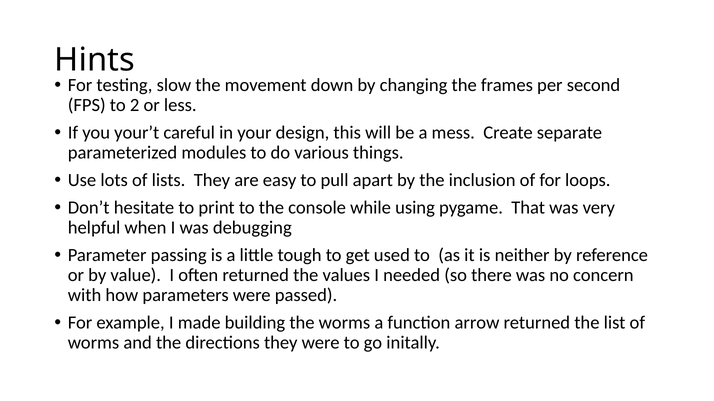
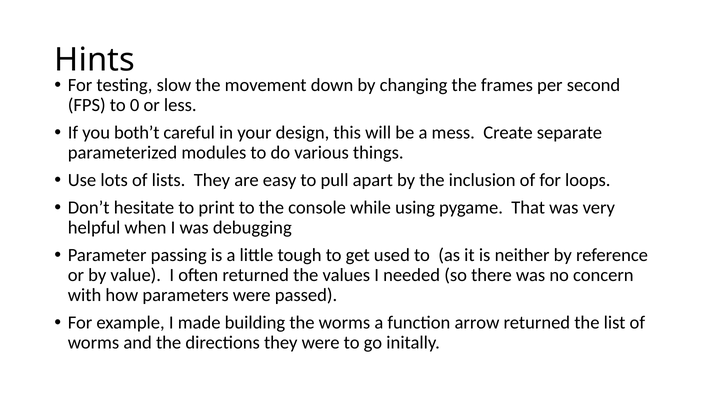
2: 2 -> 0
your’t: your’t -> both’t
